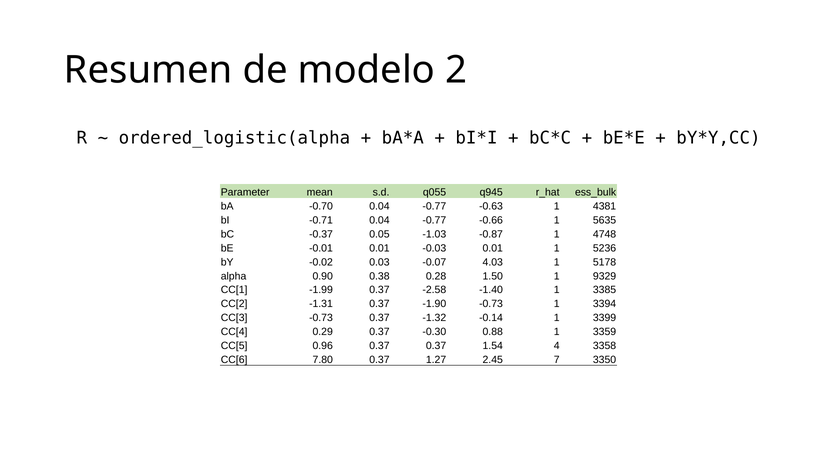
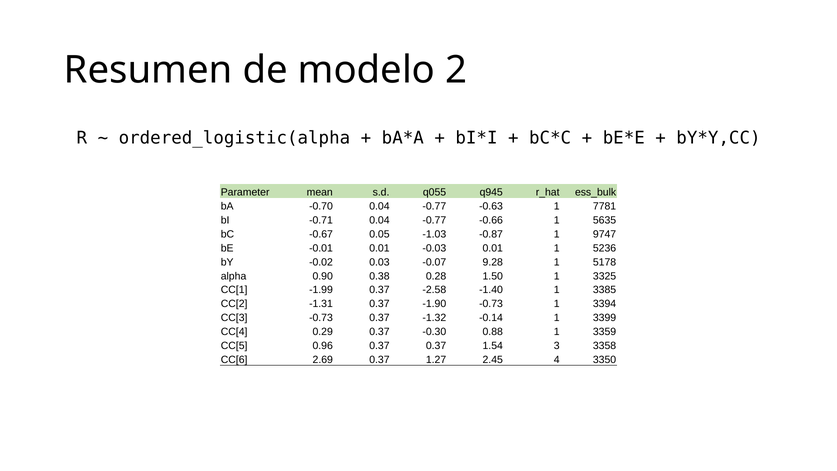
4381: 4381 -> 7781
-0.37: -0.37 -> -0.67
4748: 4748 -> 9747
4.03: 4.03 -> 9.28
9329: 9329 -> 3325
4: 4 -> 3
7.80: 7.80 -> 2.69
7: 7 -> 4
